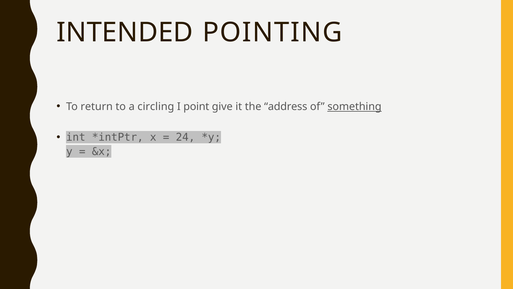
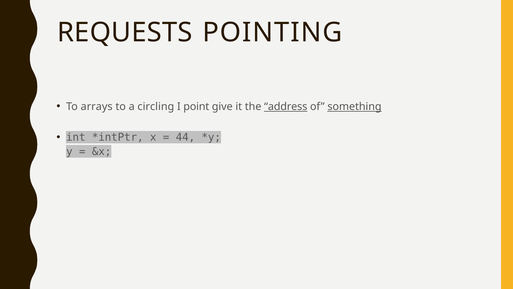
INTENDED: INTENDED -> REQUESTS
return: return -> arrays
address underline: none -> present
24: 24 -> 44
